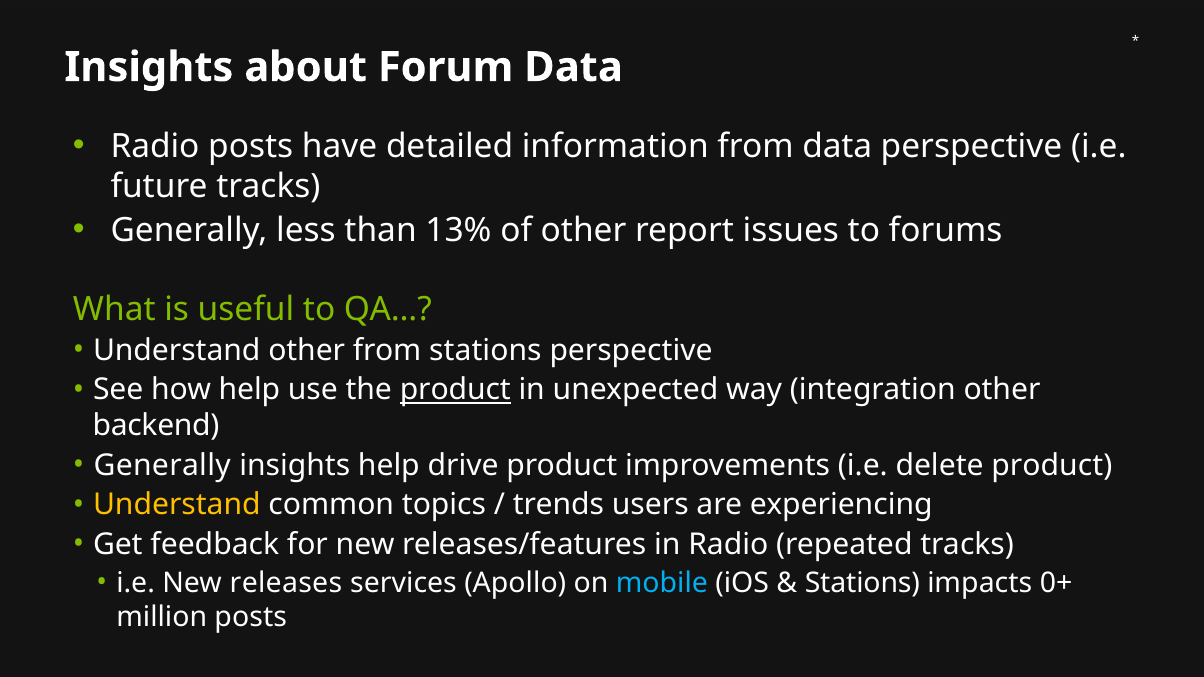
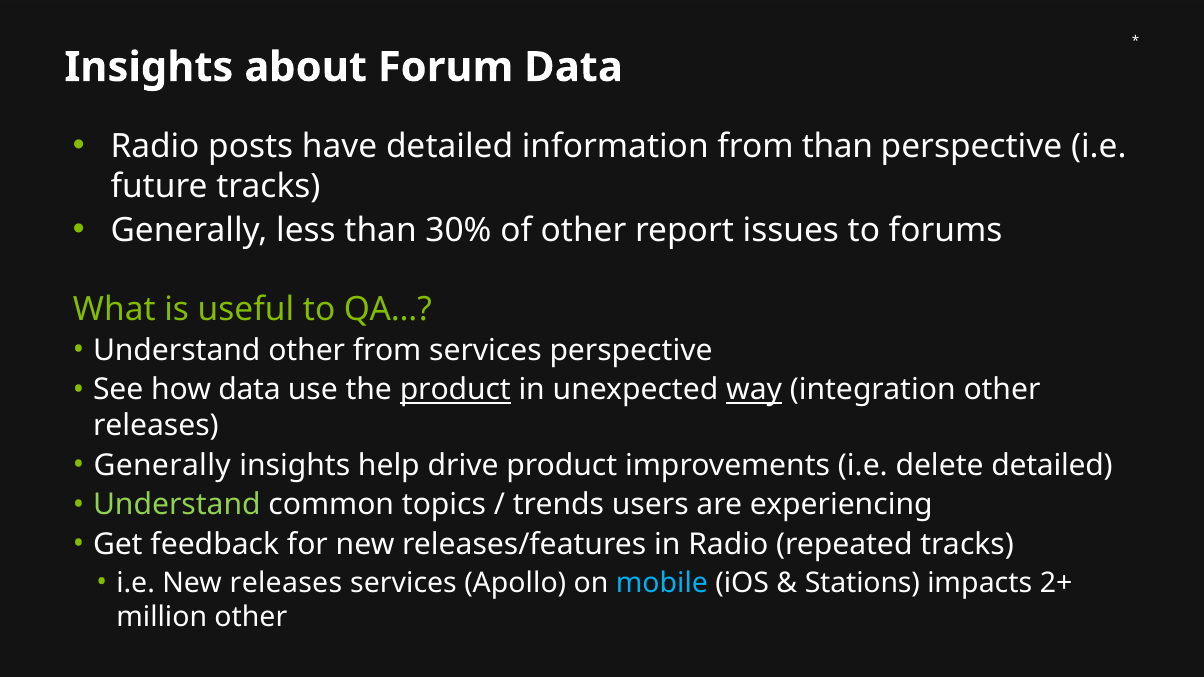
from data: data -> than
13%: 13% -> 30%
from stations: stations -> services
how help: help -> data
way underline: none -> present
backend at (156, 426): backend -> releases
delete product: product -> detailed
Understand at (177, 505) colour: yellow -> light green
0+: 0+ -> 2+
million posts: posts -> other
